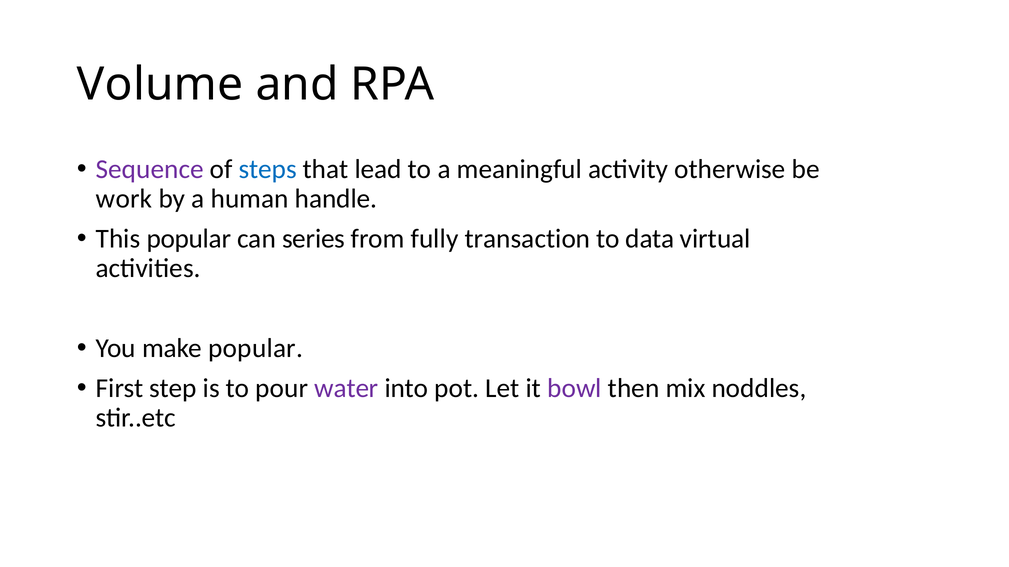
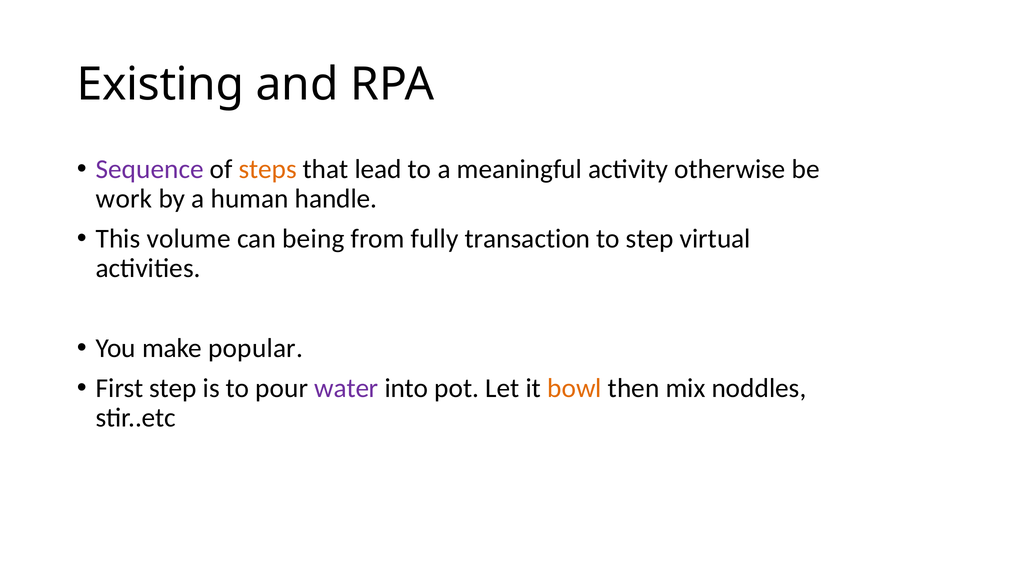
Volume: Volume -> Existing
steps colour: blue -> orange
This popular: popular -> volume
series: series -> being
to data: data -> step
bowl colour: purple -> orange
